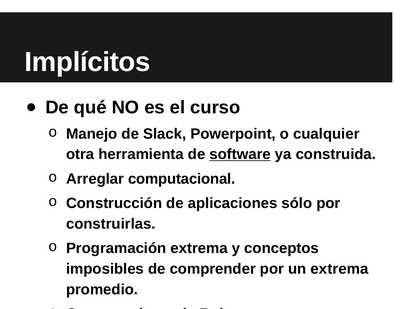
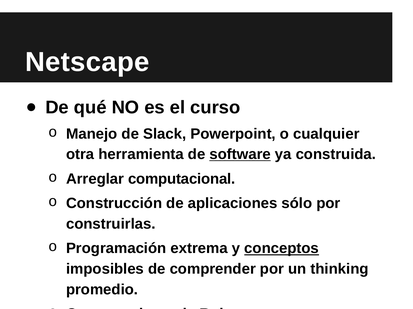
Implícitos: Implícitos -> Netscape
conceptos underline: none -> present
un extrema: extrema -> thinking
